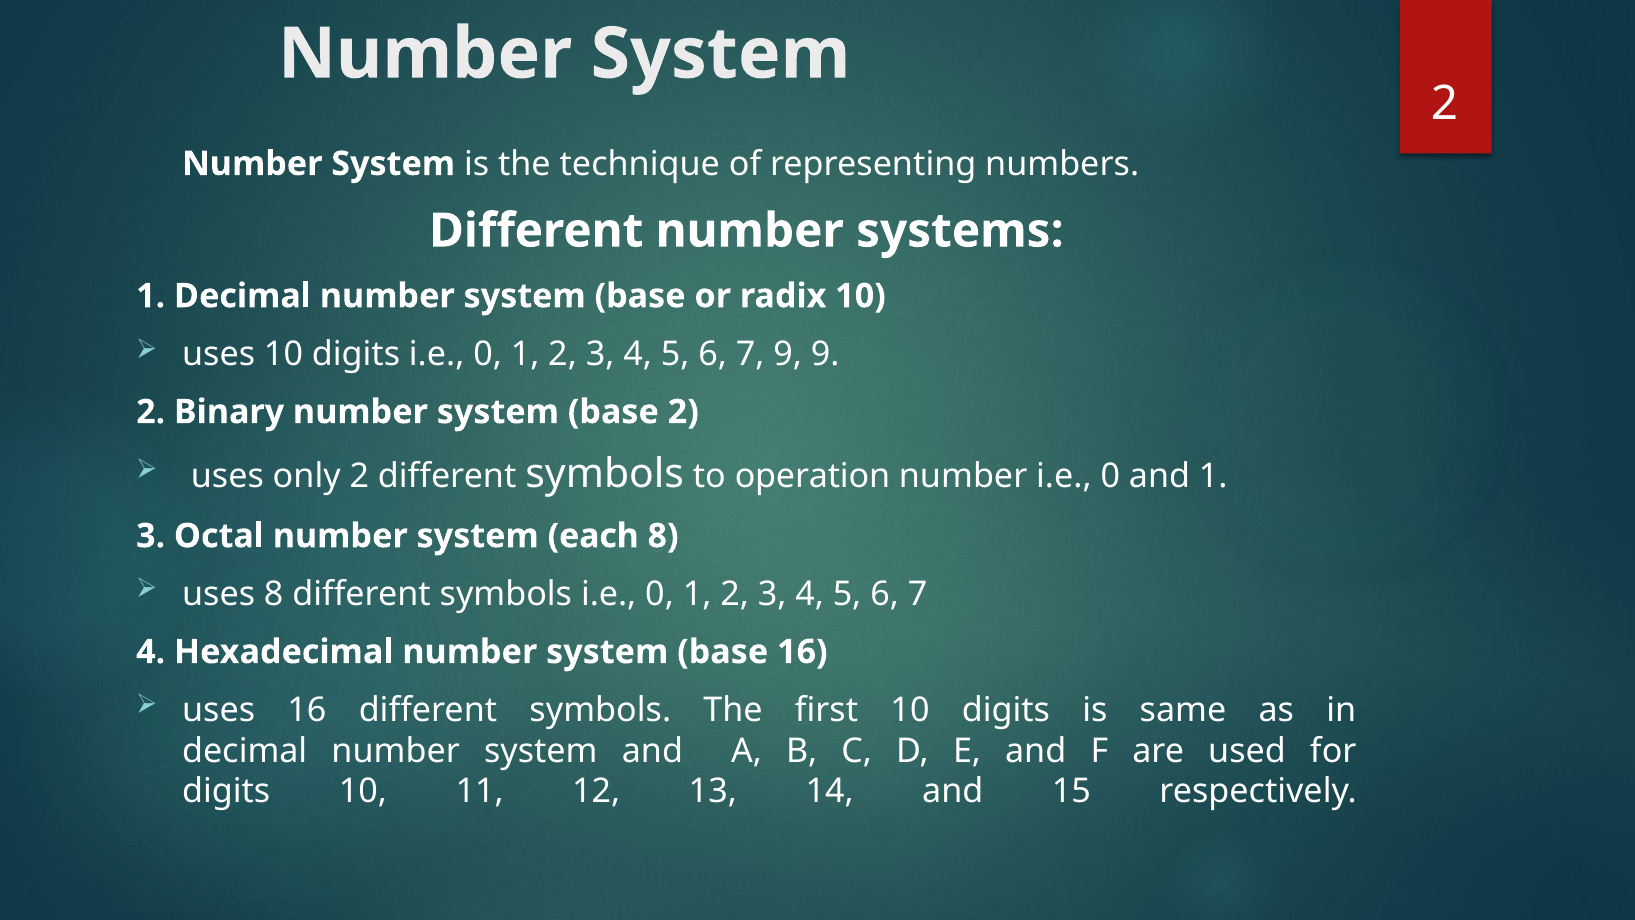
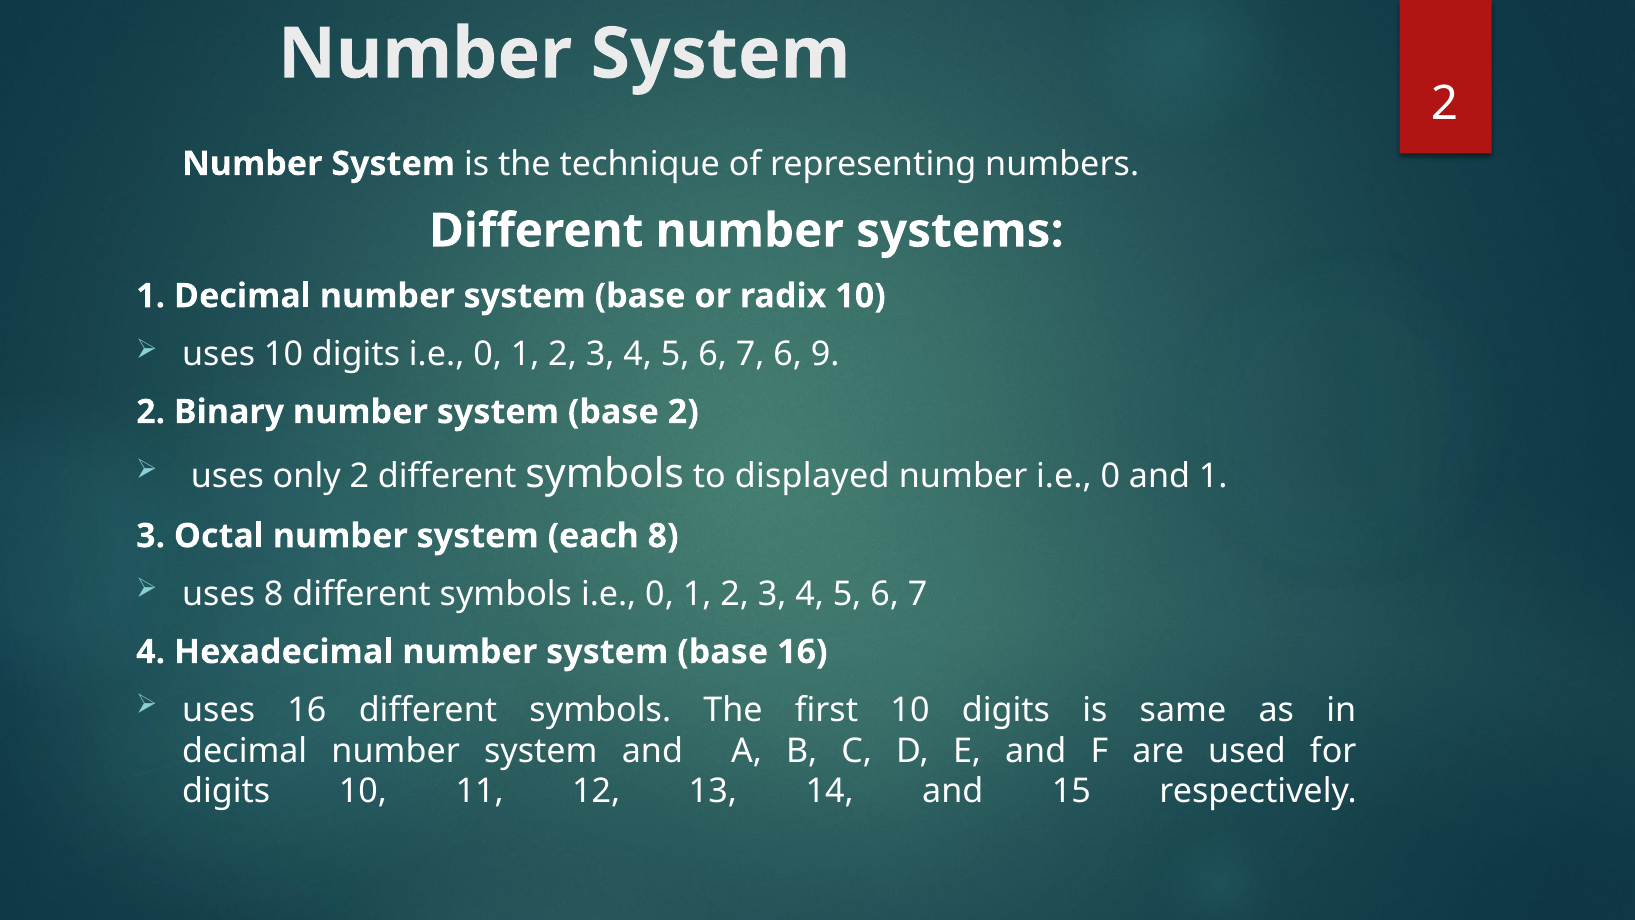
7 9: 9 -> 6
operation: operation -> displayed
